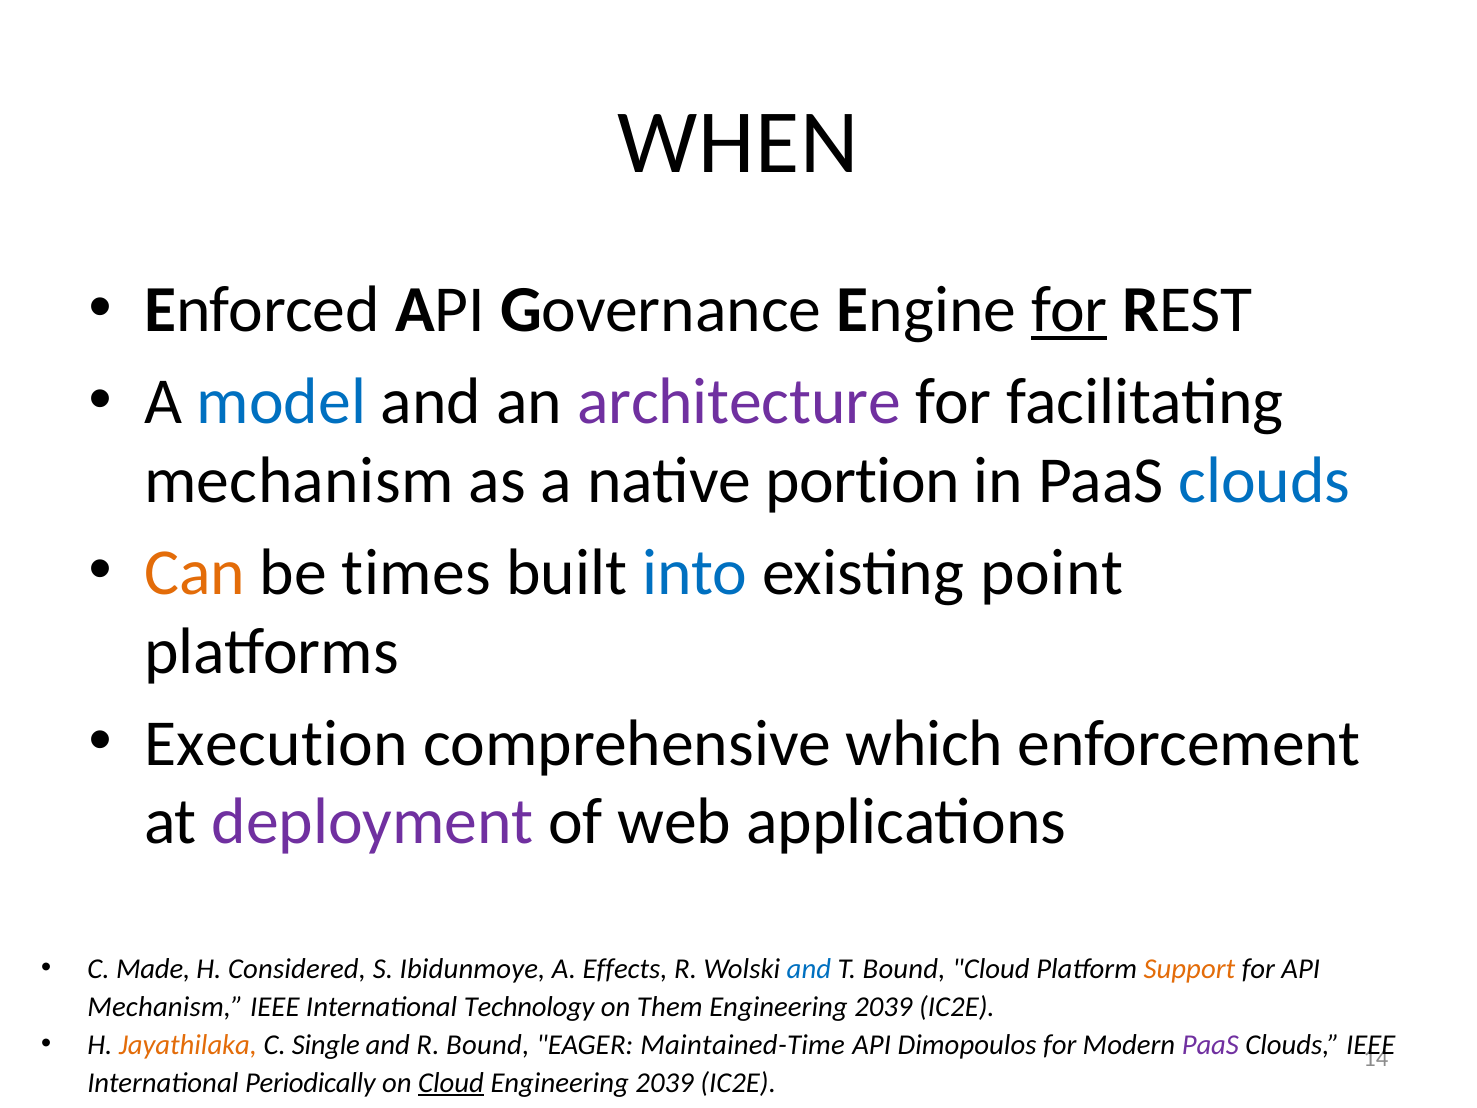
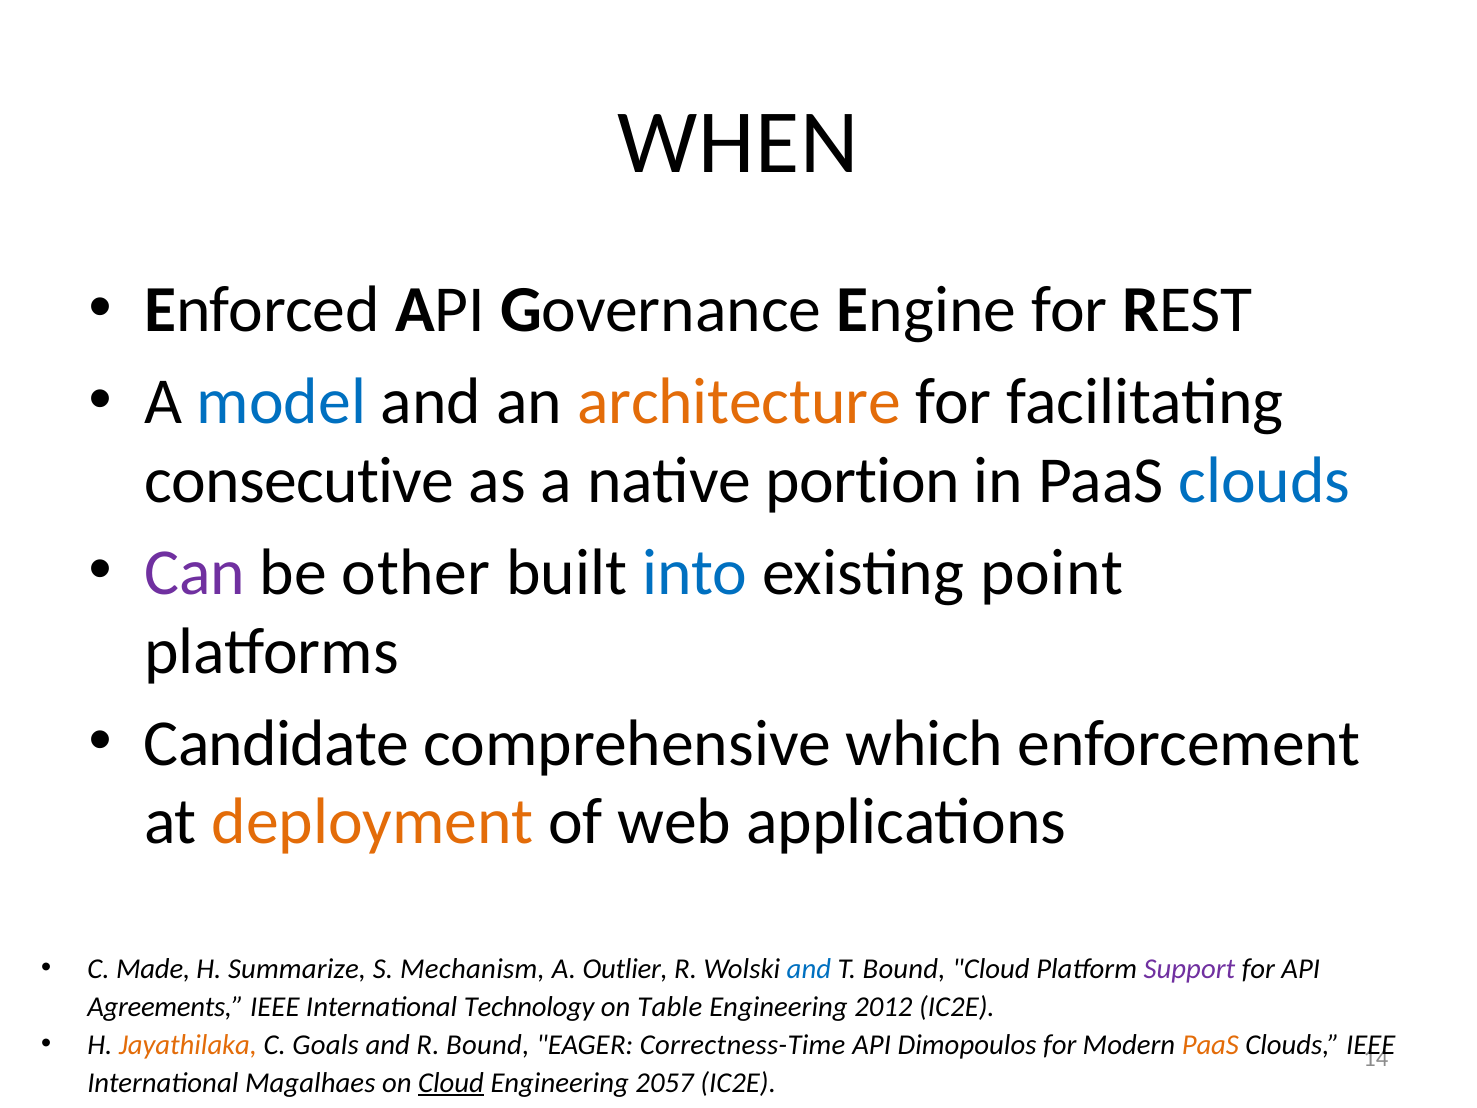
for at (1069, 310) underline: present -> none
architecture colour: purple -> orange
mechanism at (299, 481): mechanism -> consecutive
Can colour: orange -> purple
times: times -> other
Execution: Execution -> Candidate
deployment colour: purple -> orange
Considered: Considered -> Summarize
Ibidunmoye: Ibidunmoye -> Mechanism
Effects: Effects -> Outlier
Support colour: orange -> purple
Mechanism at (165, 1006): Mechanism -> Agreements
Them: Them -> Table
2039 at (883, 1006): 2039 -> 2012
Single: Single -> Goals
Maintained-Time: Maintained-Time -> Correctness-Time
PaaS at (1210, 1044) colour: purple -> orange
Periodically: Periodically -> Magalhaes
2039 at (665, 1082): 2039 -> 2057
